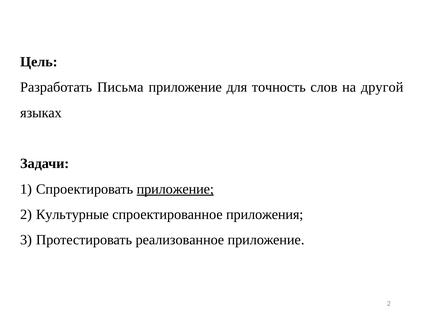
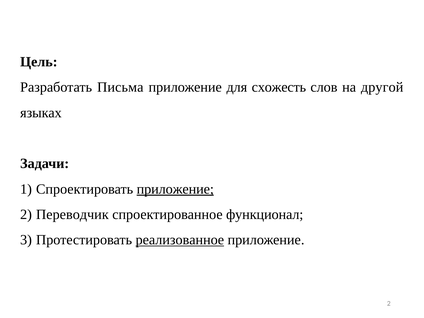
точность: точность -> схожесть
Культурные: Культурные -> Переводчик
приложения: приложения -> функционал
реализованное underline: none -> present
